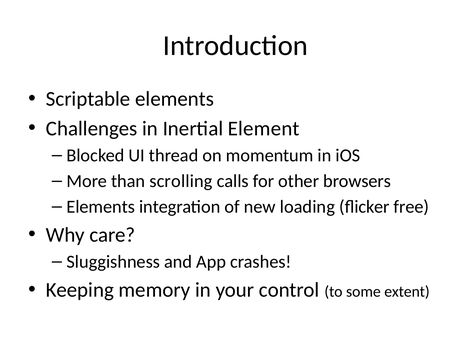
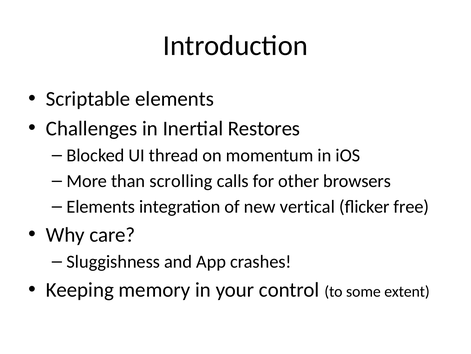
Element: Element -> Restores
loading: loading -> vertical
